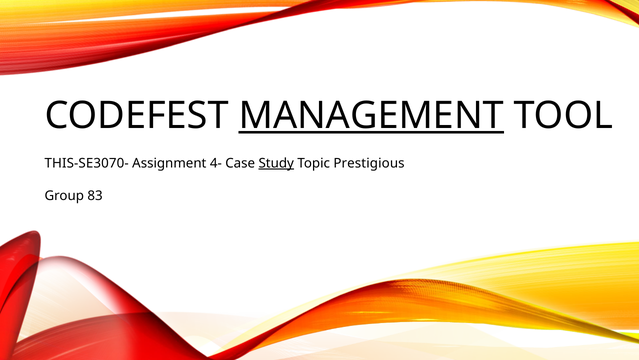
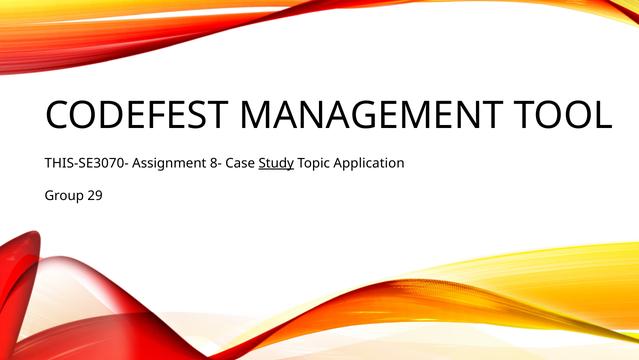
MANAGEMENT underline: present -> none
4-: 4- -> 8-
Prestigious: Prestigious -> Application
83: 83 -> 29
